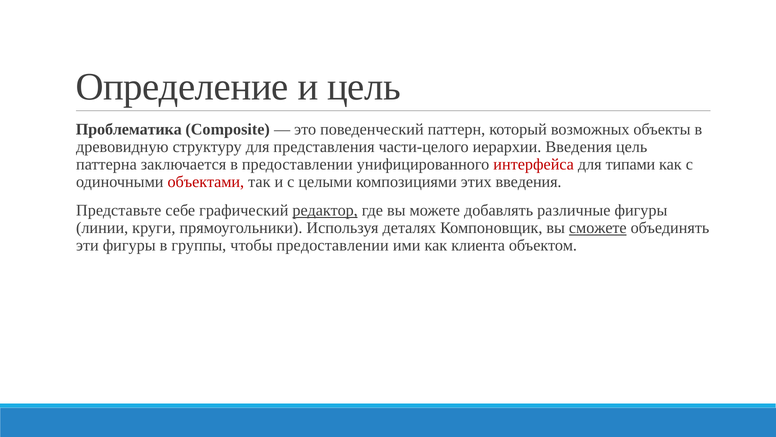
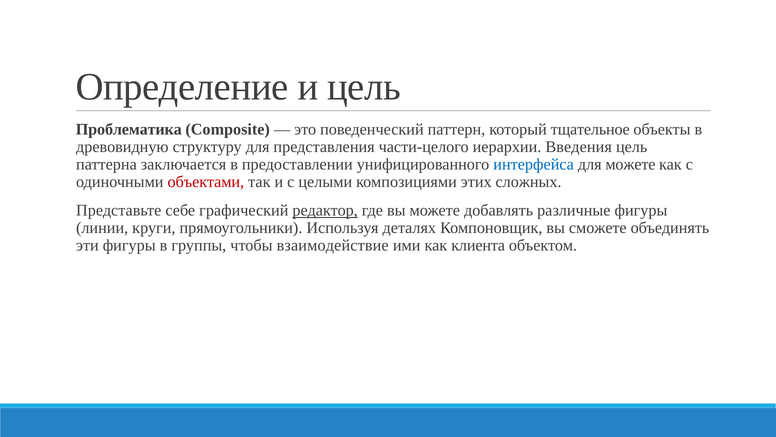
возможных: возможных -> тщательное
интерфейса colour: red -> blue
для типами: типами -> можете
этих введения: введения -> сложных
сможете underline: present -> none
чтобы предоставлении: предоставлении -> взаимодействие
